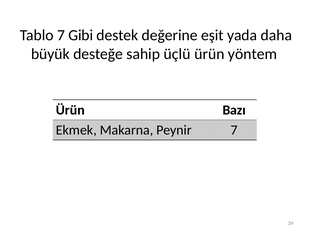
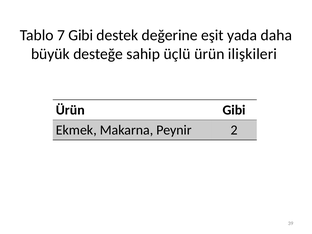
yöntem: yöntem -> ilişkileri
Ürün Bazı: Bazı -> Gibi
Peynir 7: 7 -> 2
